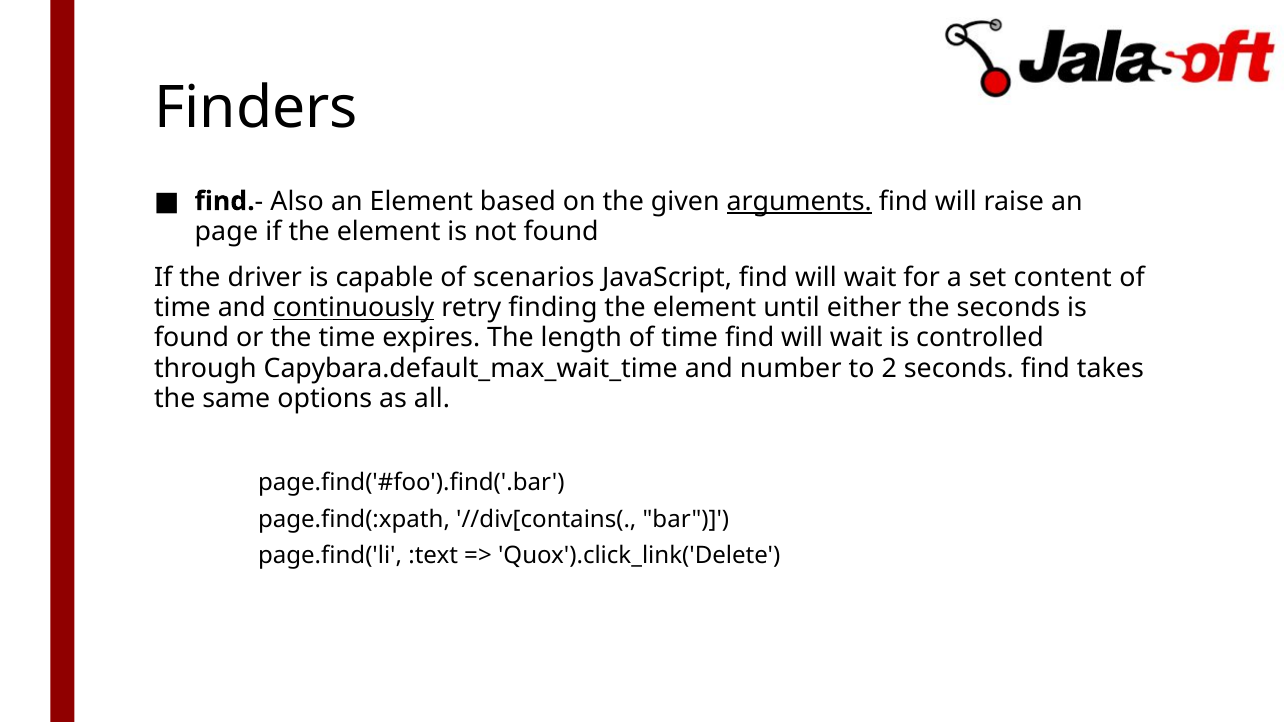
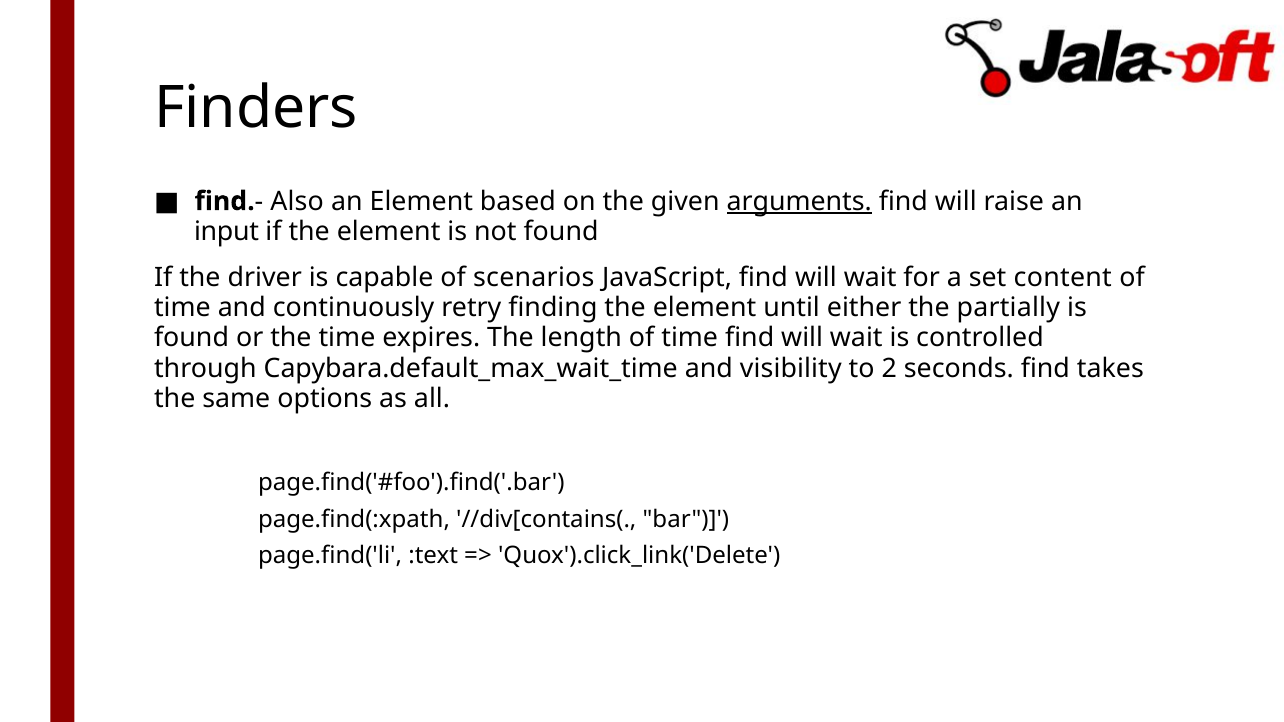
page: page -> input
continuously underline: present -> none
the seconds: seconds -> partially
number: number -> visibility
